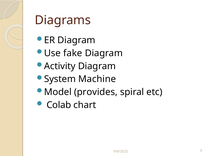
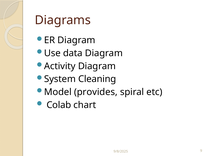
fake: fake -> data
Machine: Machine -> Cleaning
